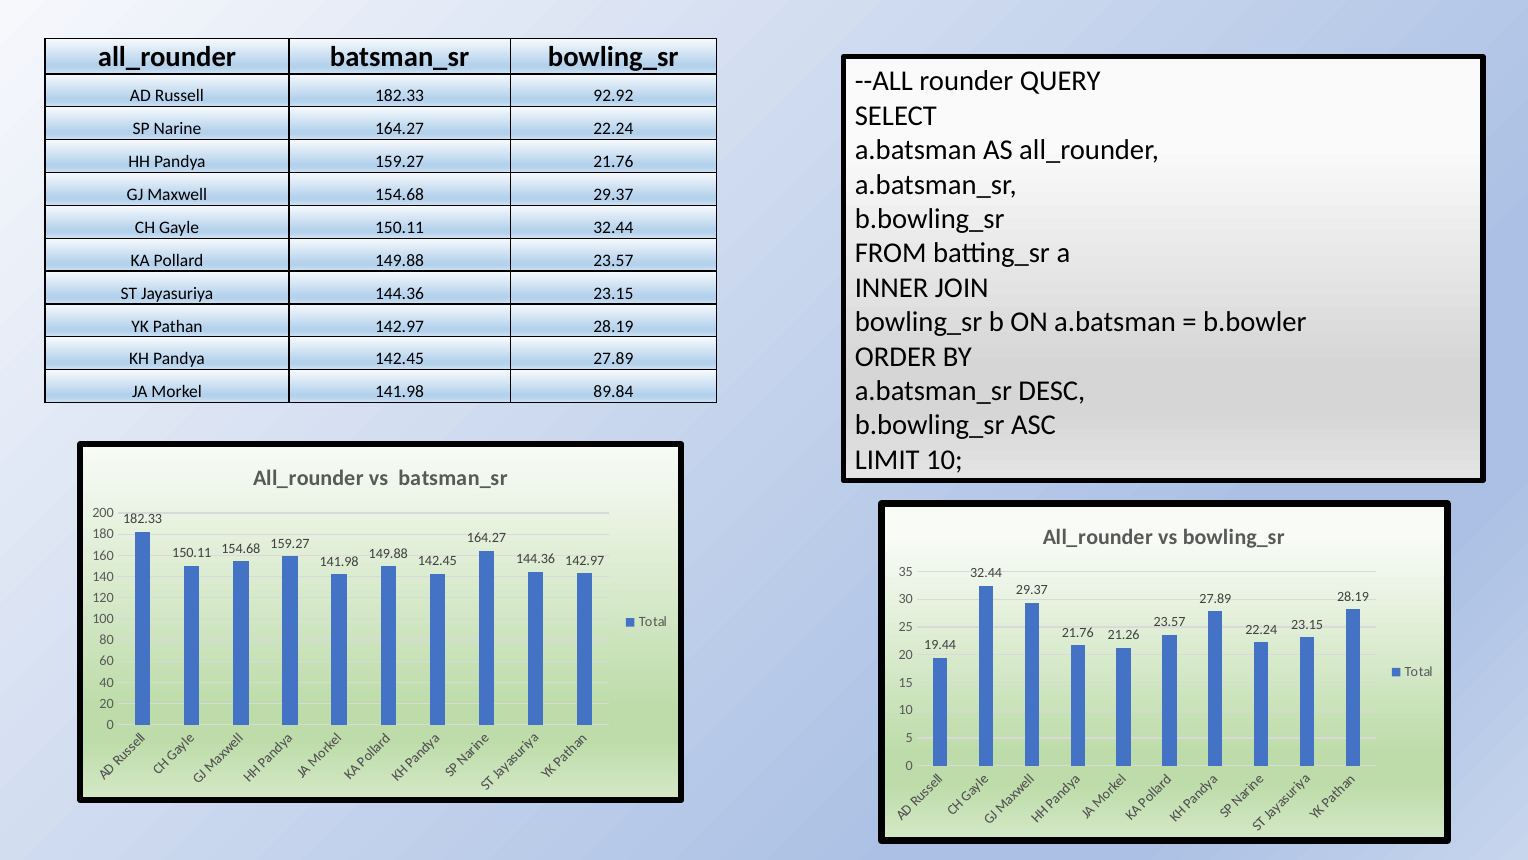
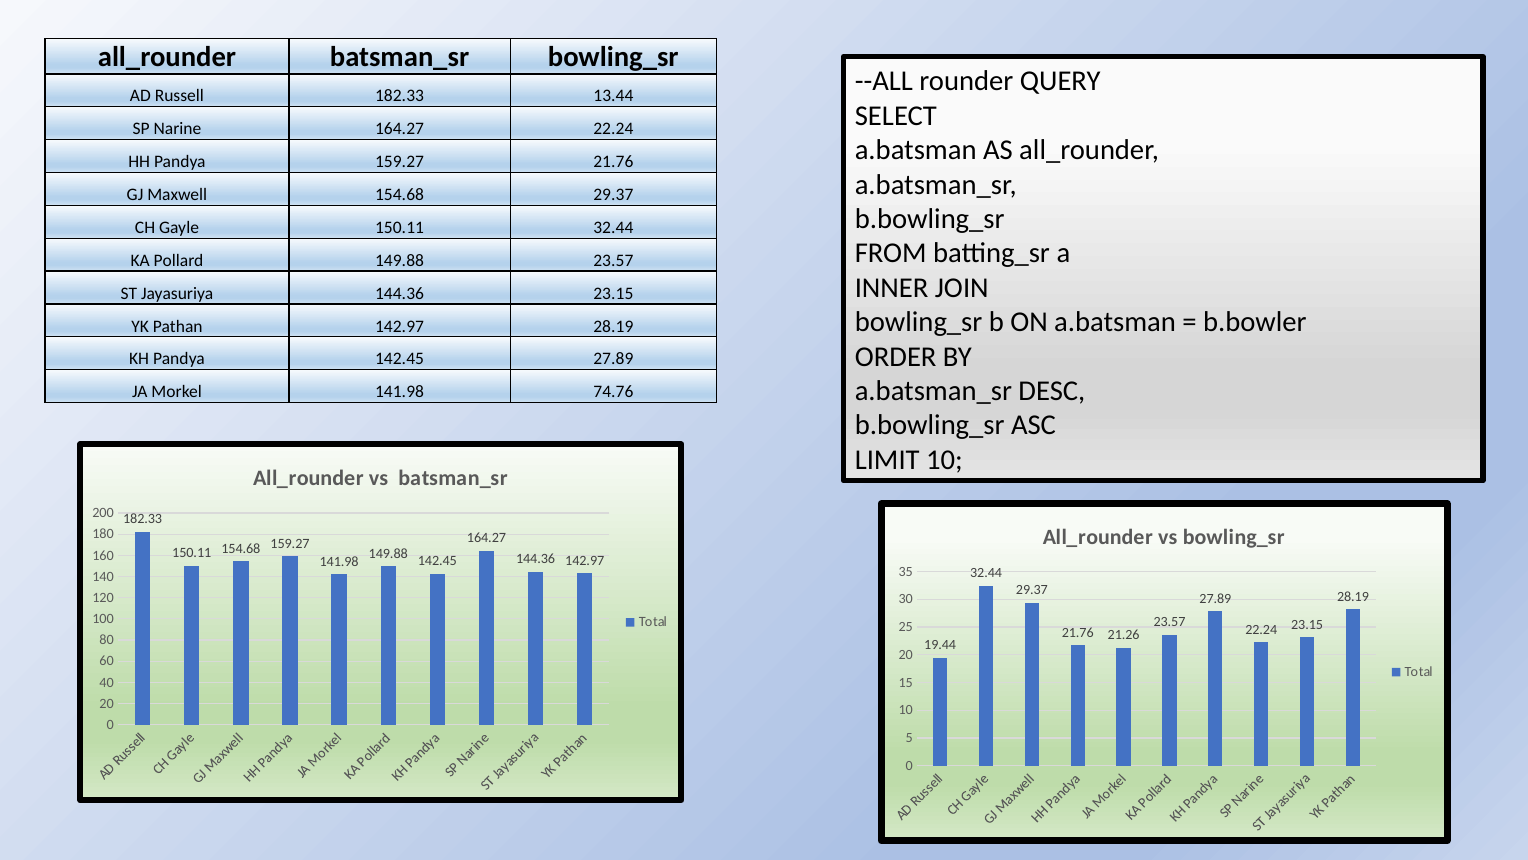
92.92: 92.92 -> 13.44
89.84: 89.84 -> 74.76
